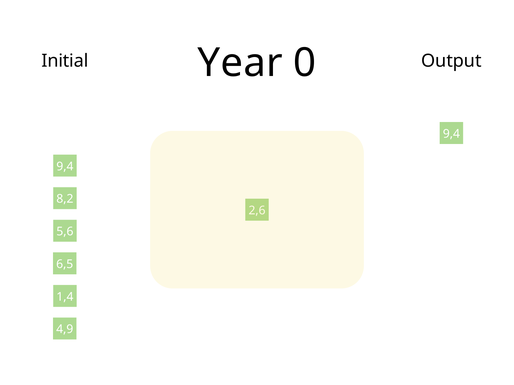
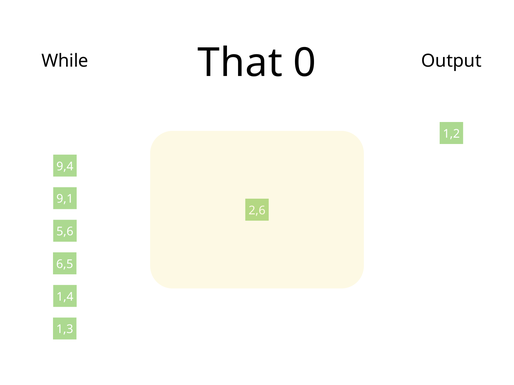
Year: Year -> That
Initial: Initial -> While
9,4 at (451, 134): 9,4 -> 1,2
8,2: 8,2 -> 9,1
4,9: 4,9 -> 1,3
